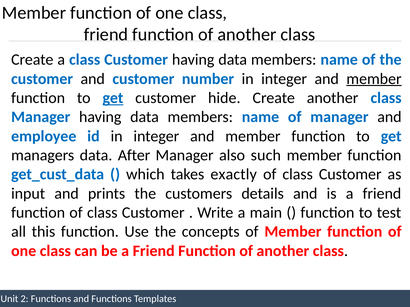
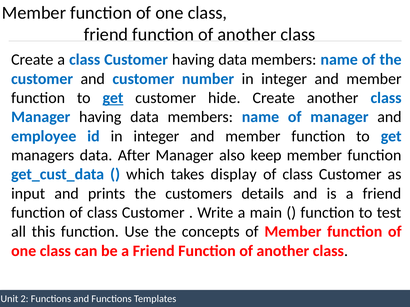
member at (374, 79) underline: present -> none
such: such -> keep
exactly: exactly -> display
